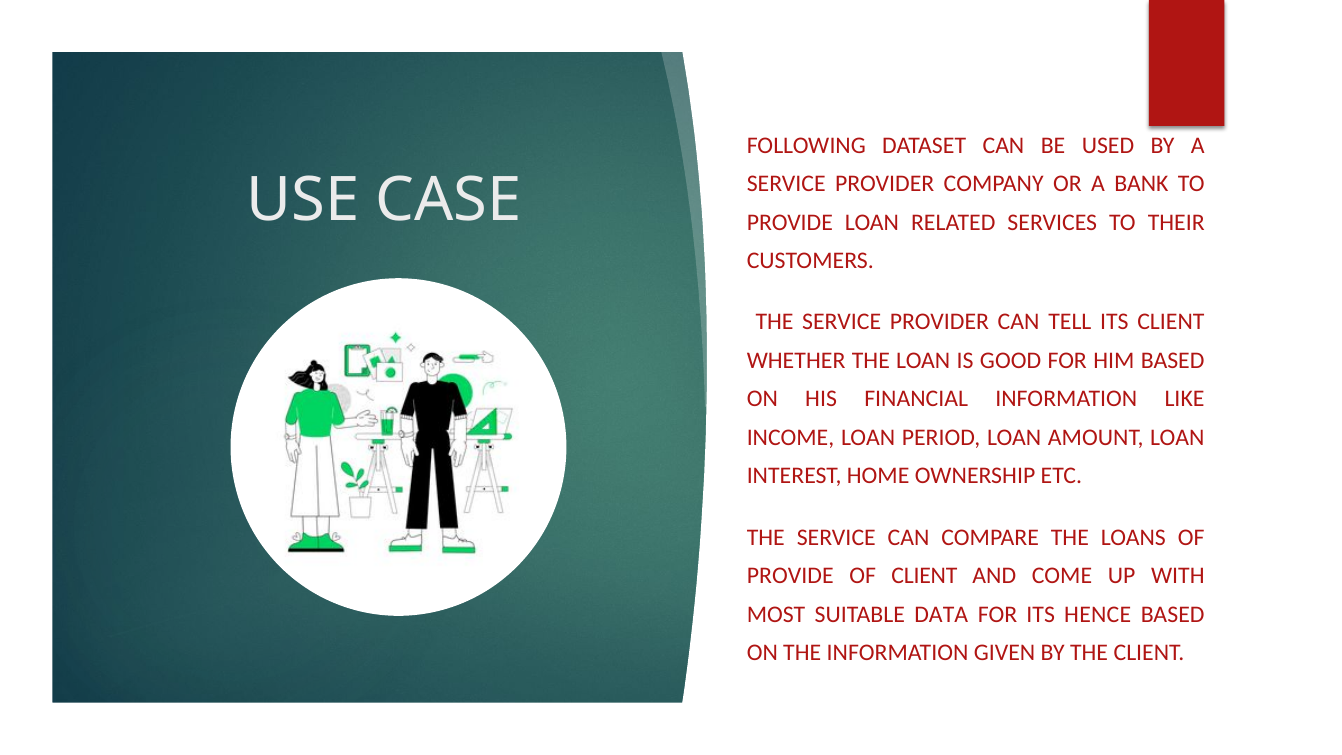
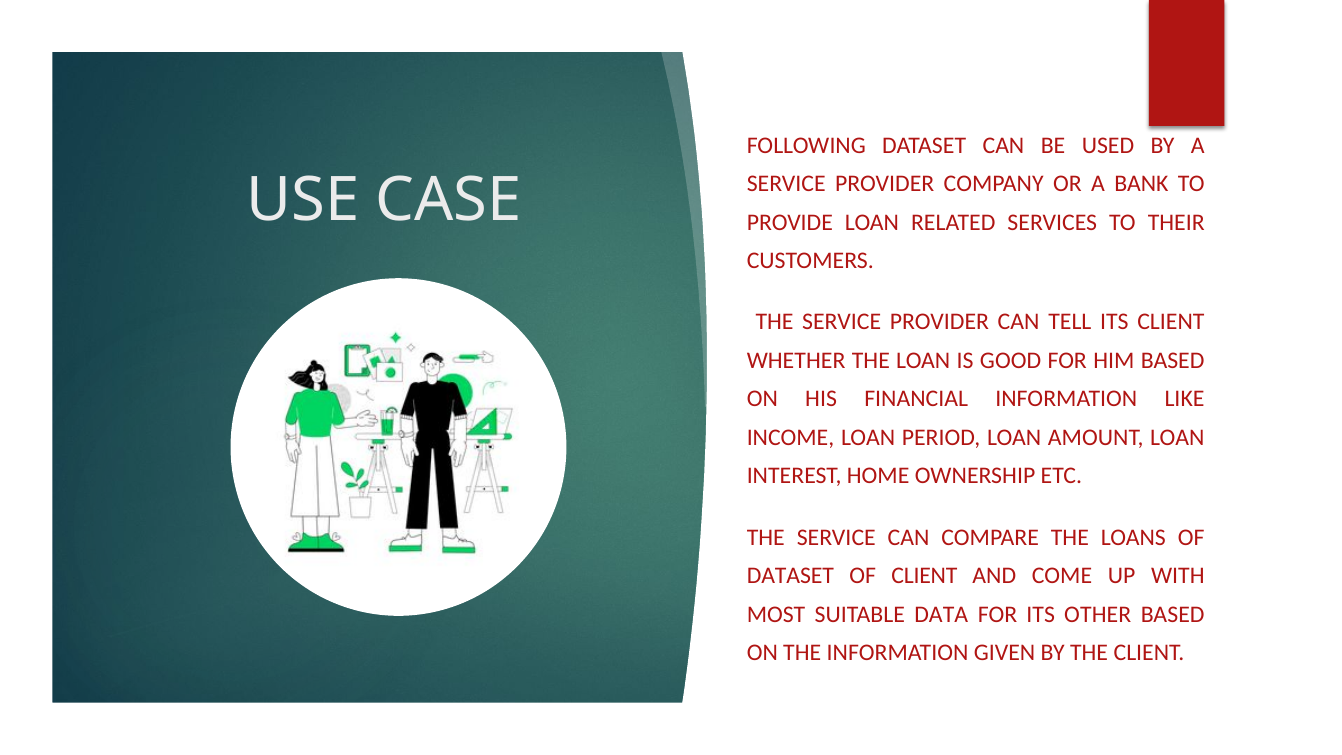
PROVIDE at (790, 576): PROVIDE -> DATASET
HENCE: HENCE -> OTHER
